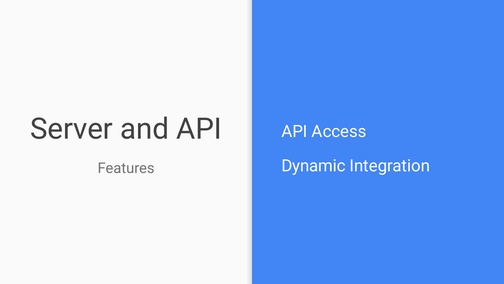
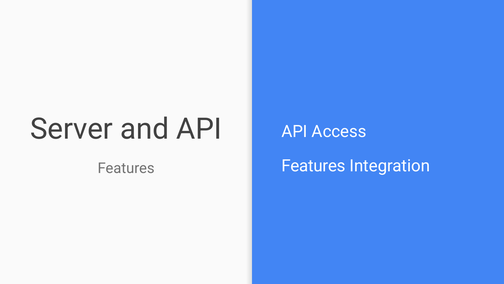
Dynamic at (313, 166): Dynamic -> Features
